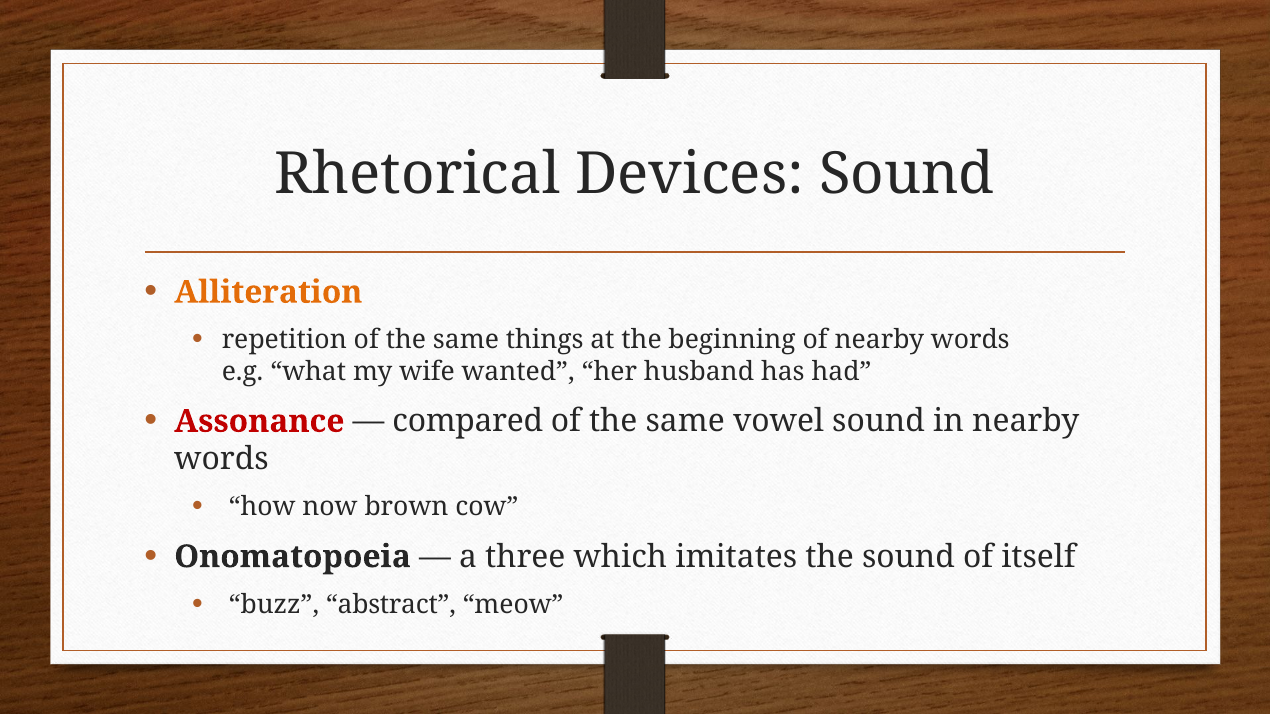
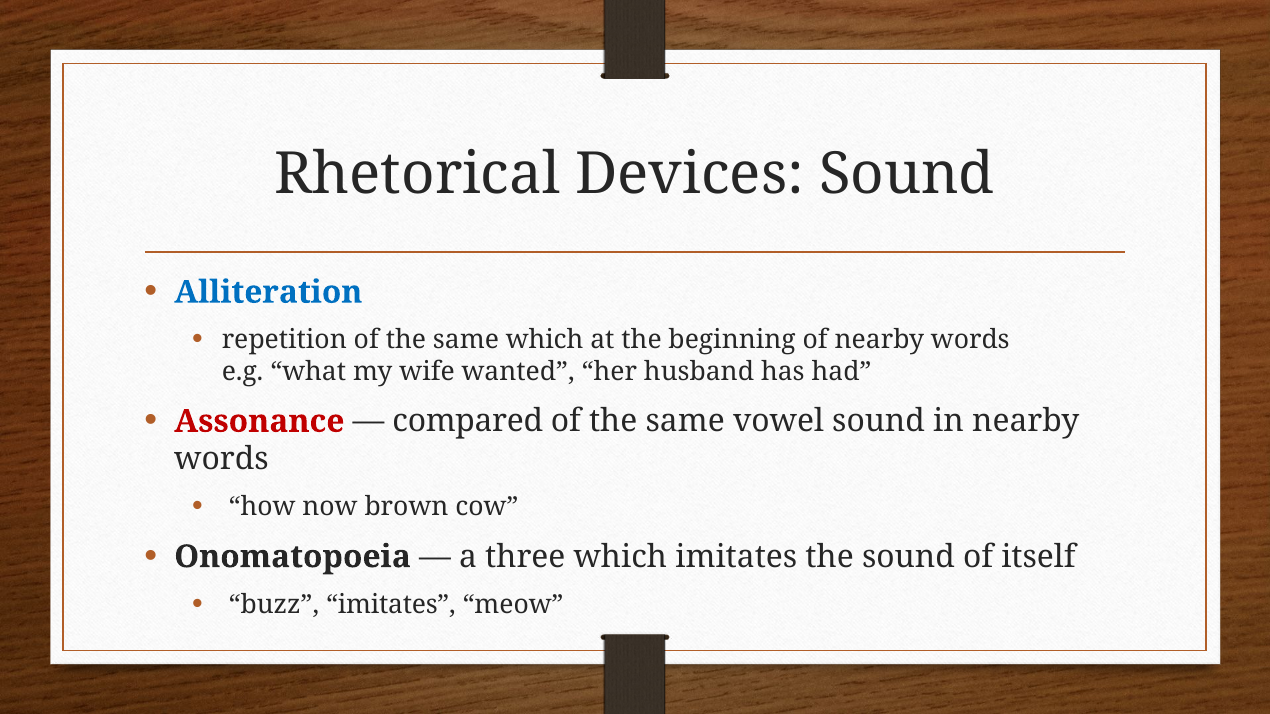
Alliteration colour: orange -> blue
same things: things -> which
buzz abstract: abstract -> imitates
